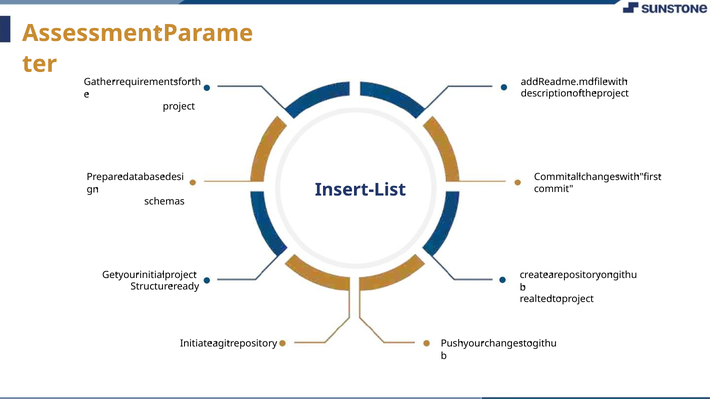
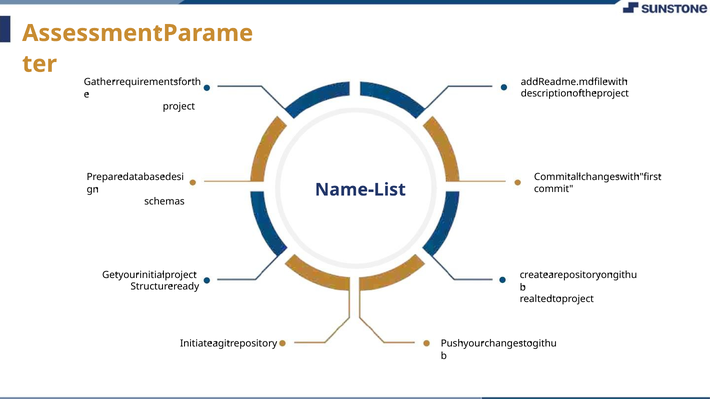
Insert-List: Insert-List -> Name-List
